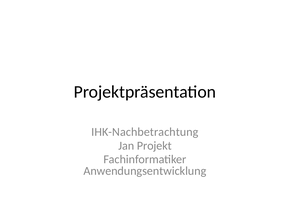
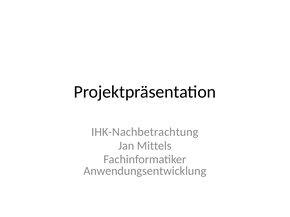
Projekt: Projekt -> Mittels
